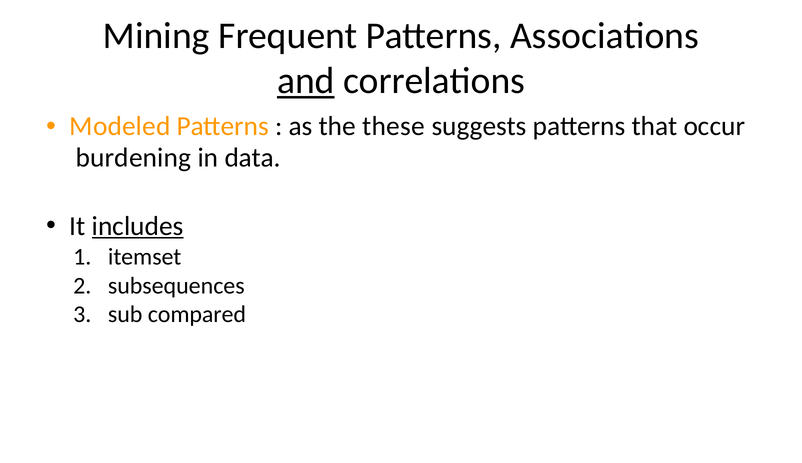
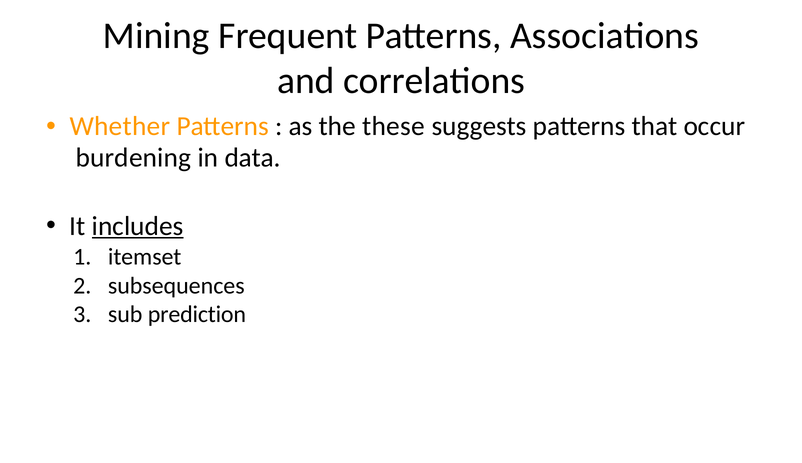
and underline: present -> none
Modeled: Modeled -> Whether
compared: compared -> prediction
